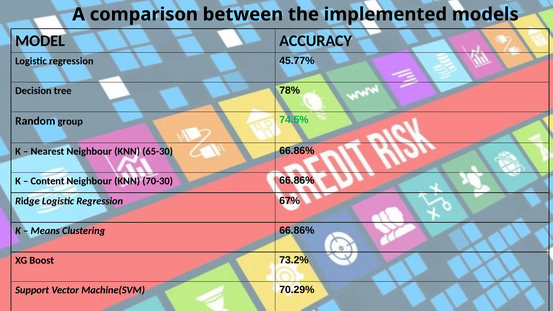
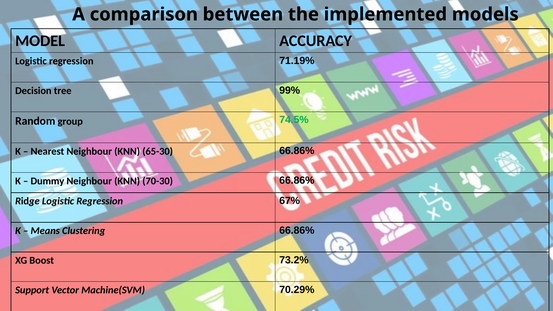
45.77%: 45.77% -> 71.19%
78%: 78% -> 99%
Content: Content -> Dummy
